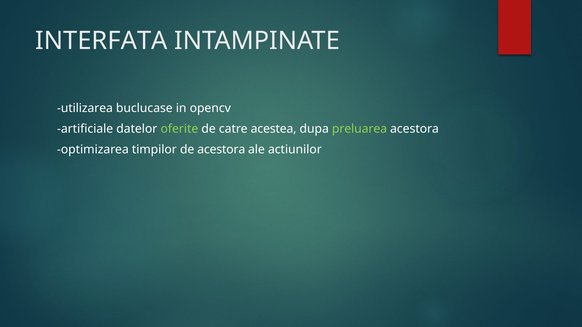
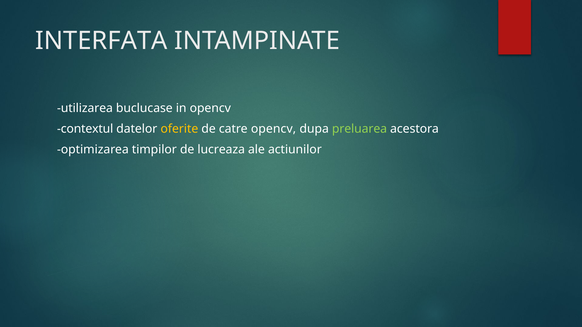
artificiale: artificiale -> contextul
oferite colour: light green -> yellow
catre acestea: acestea -> opencv
de acestora: acestora -> lucreaza
